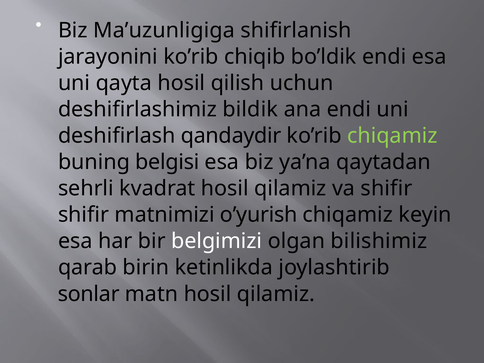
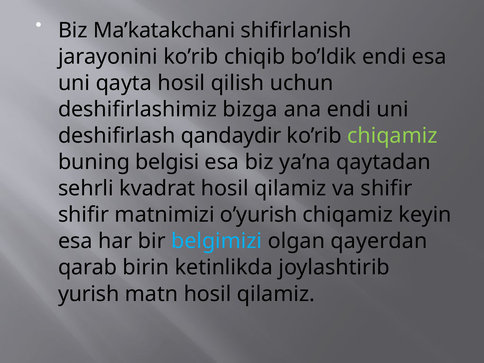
Ma’uzunligiga: Ma’uzunligiga -> Ma’katakchani
bildik: bildik -> bizga
belgimizi colour: white -> light blue
bilishimiz: bilishimiz -> qayerdan
sonlar: sonlar -> yurish
